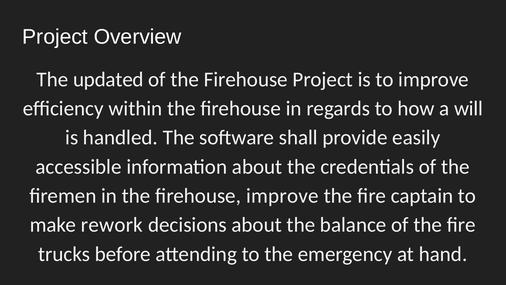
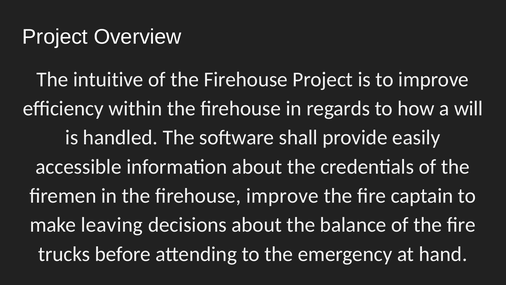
updated: updated -> intuitive
rework: rework -> leaving
